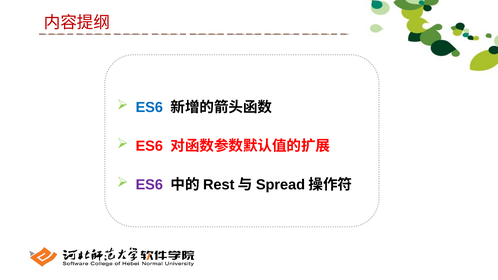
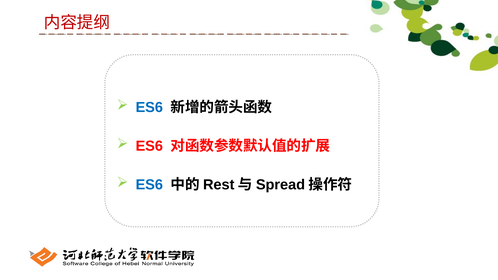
ES6 at (149, 185) colour: purple -> blue
